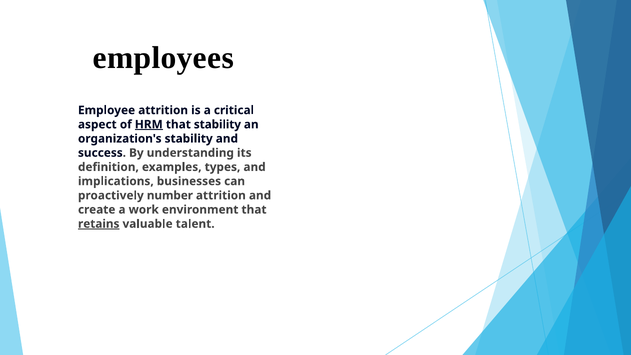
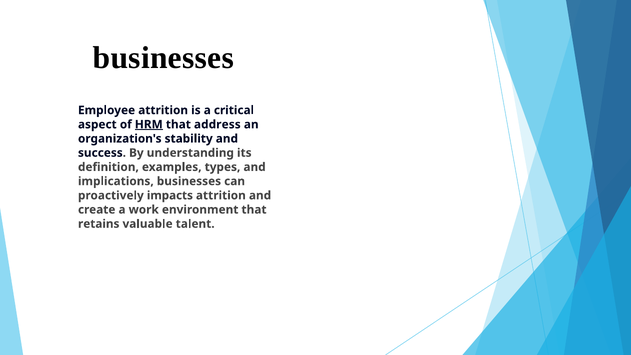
employees at (163, 58): employees -> businesses
that stability: stability -> address
number: number -> impacts
retains underline: present -> none
